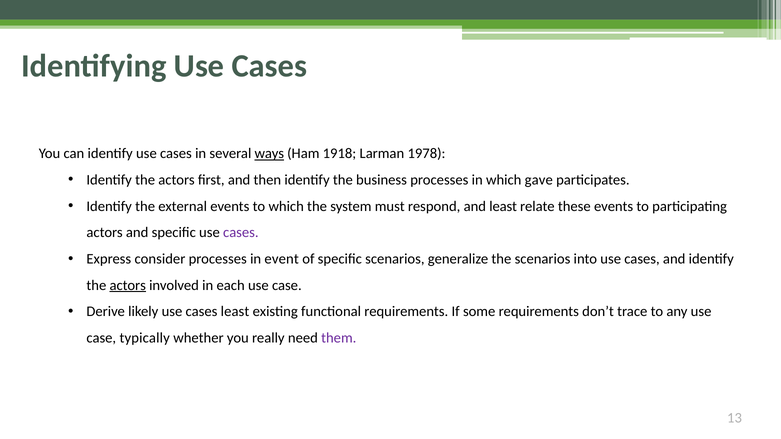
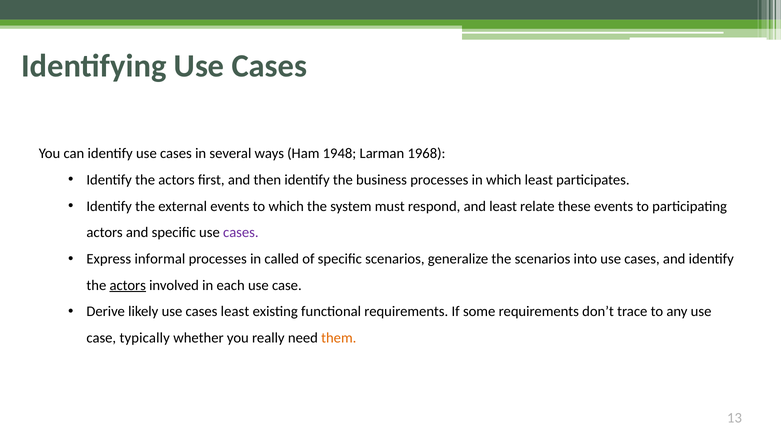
ways underline: present -> none
1918: 1918 -> 1948
1978: 1978 -> 1968
which gave: gave -> least
consider: consider -> informal
event: event -> called
them colour: purple -> orange
